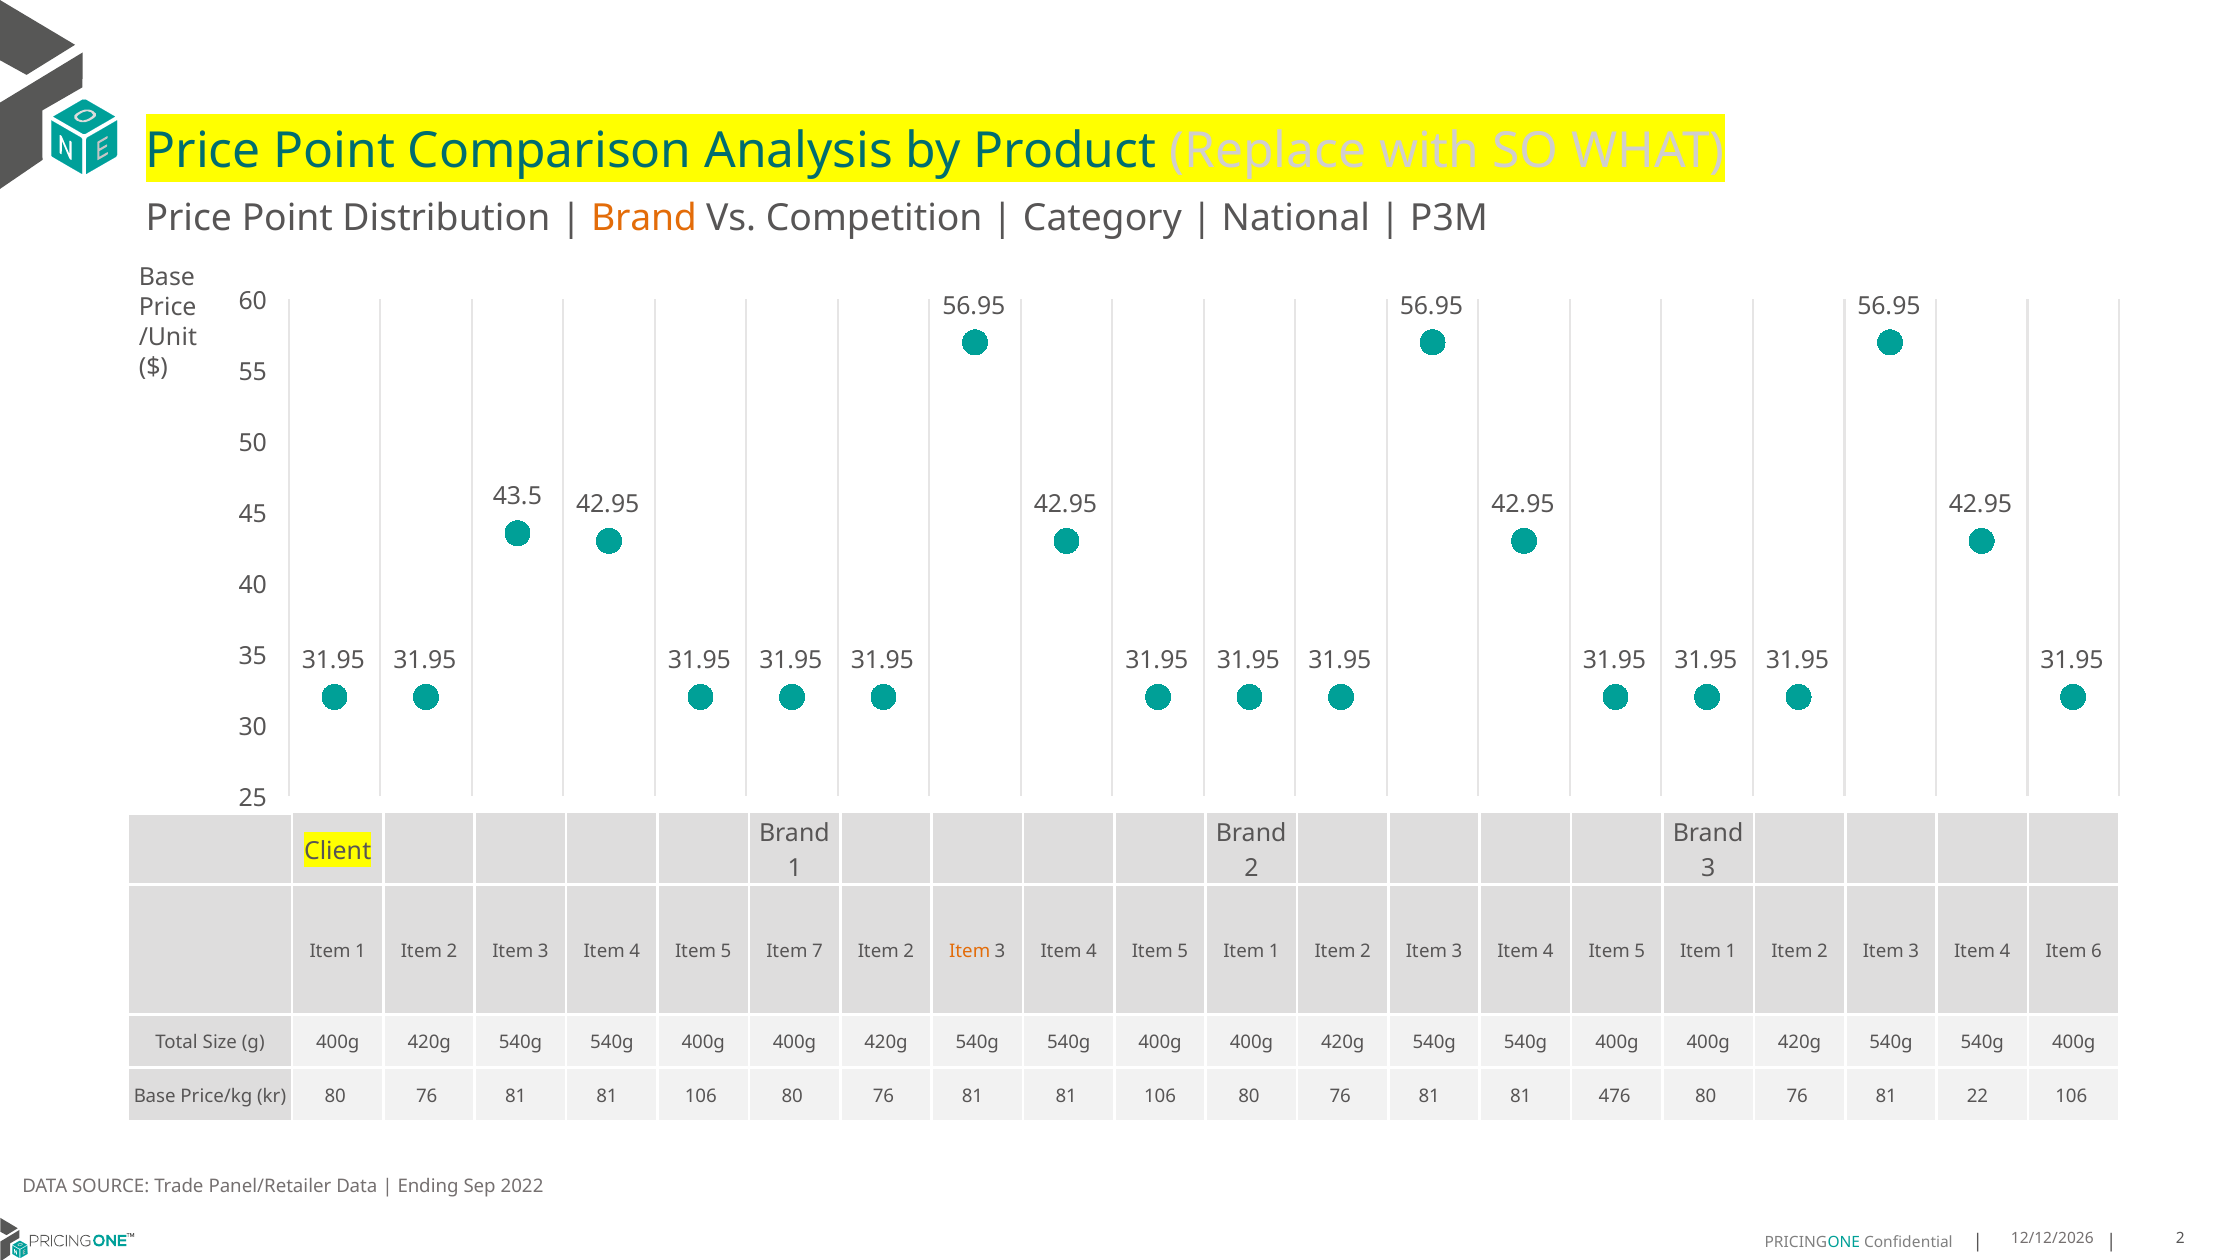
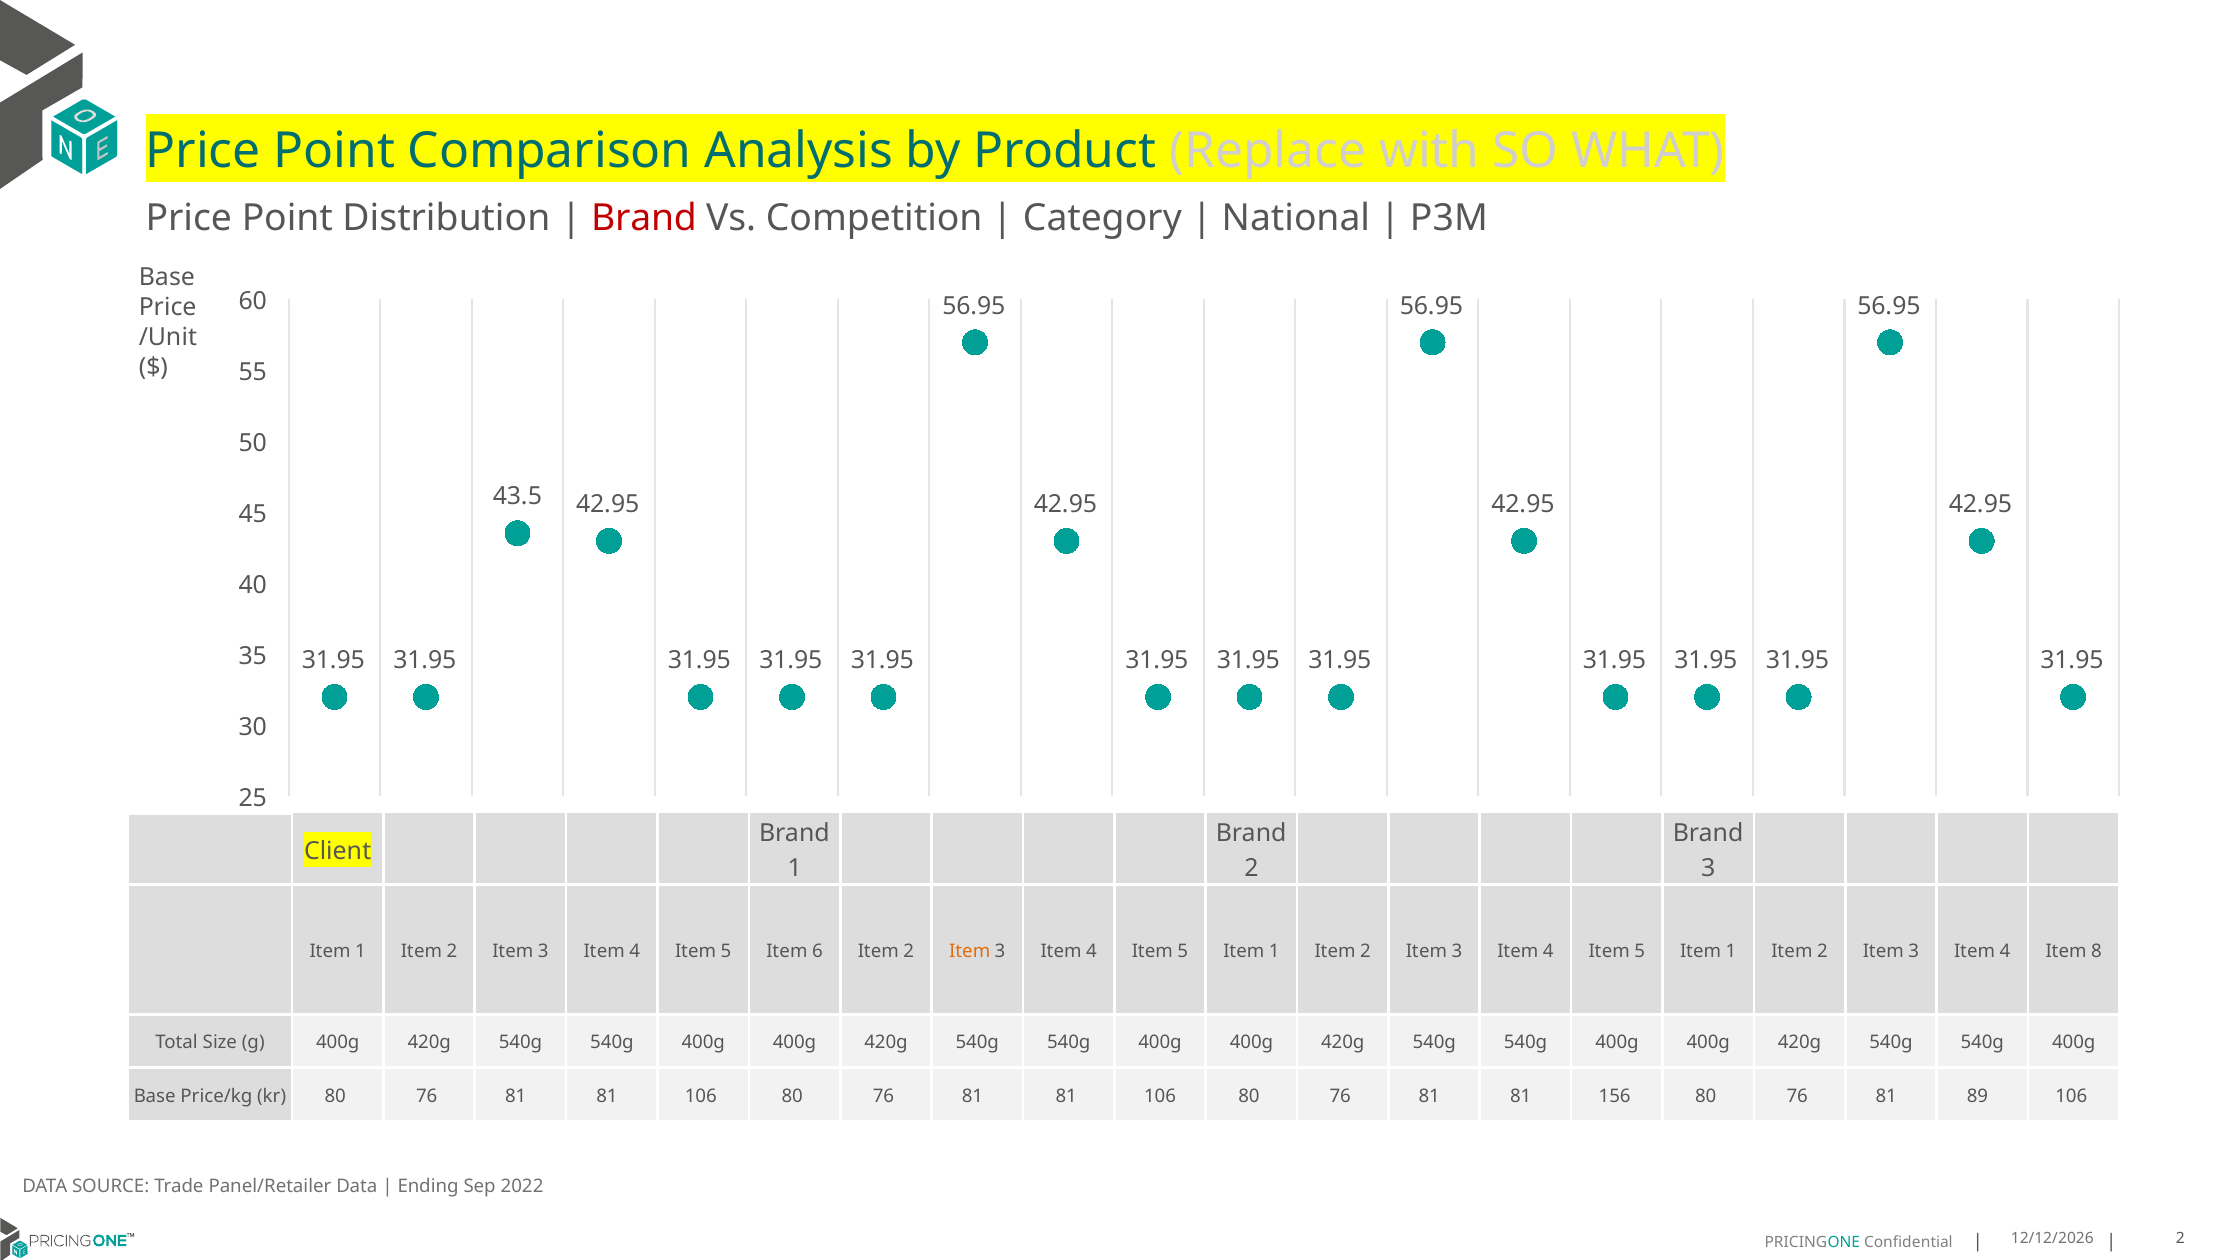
Brand at (644, 218) colour: orange -> red
7: 7 -> 6
6: 6 -> 8
476: 476 -> 156
22: 22 -> 89
